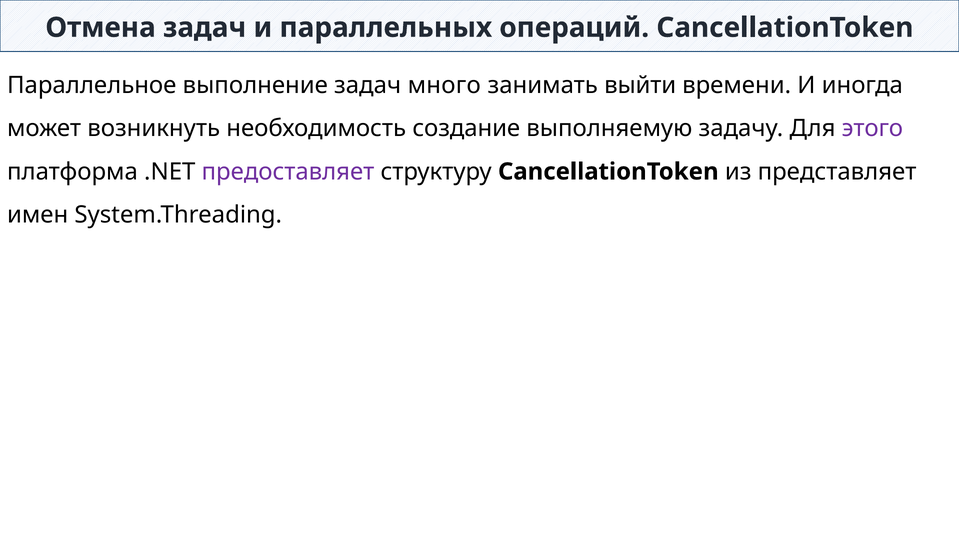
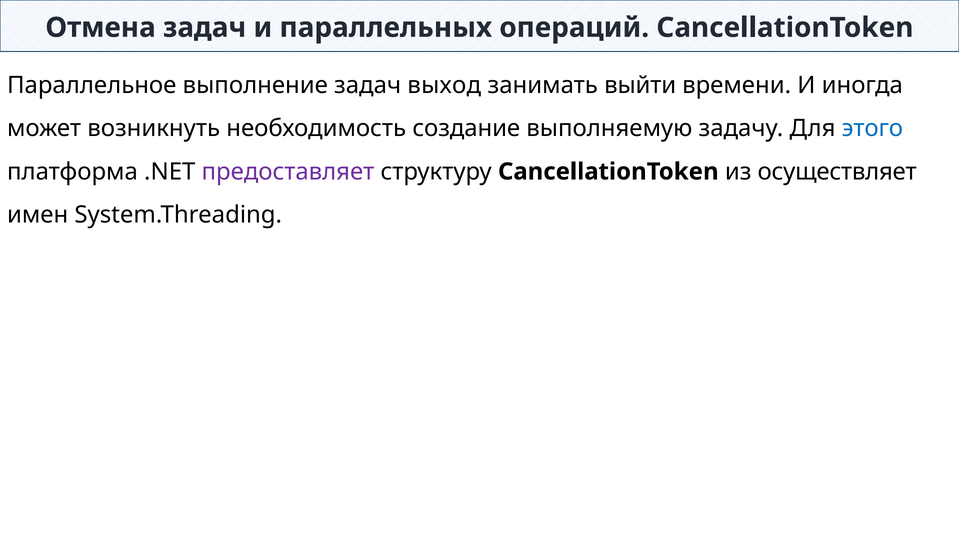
много: много -> выход
этого colour: purple -> blue
представляет: представляет -> осуществляет
